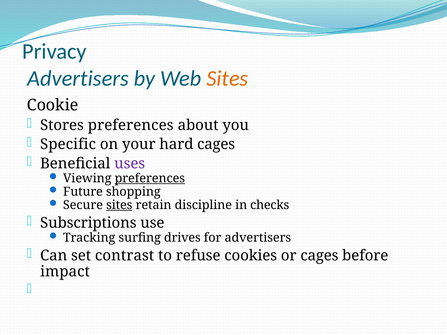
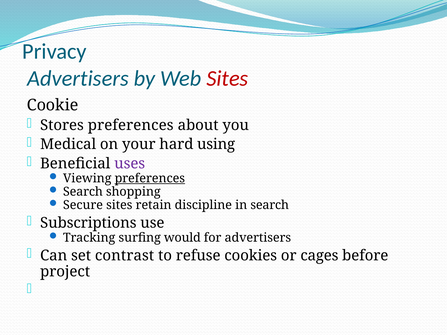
Sites at (227, 78) colour: orange -> red
Specific: Specific -> Medical
hard cages: cages -> using
Future at (83, 192): Future -> Search
sites at (119, 205) underline: present -> none
in checks: checks -> search
drives: drives -> would
impact: impact -> project
